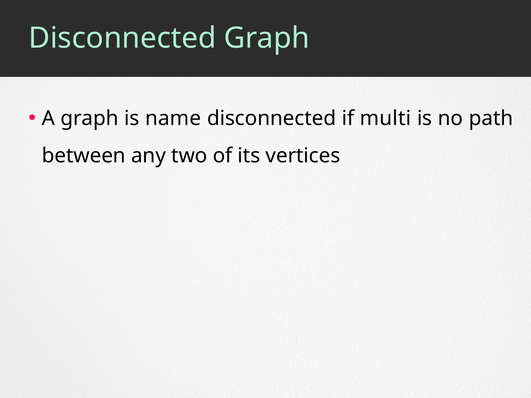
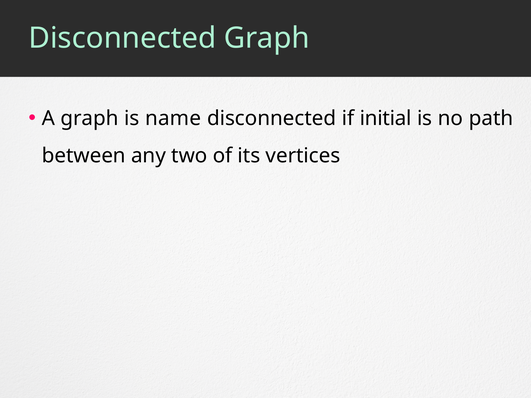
multi: multi -> initial
